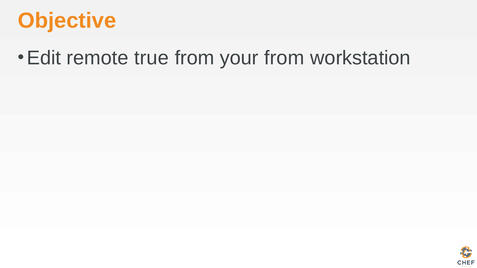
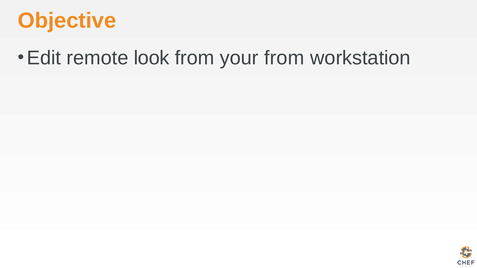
true: true -> look
